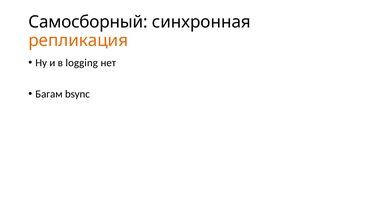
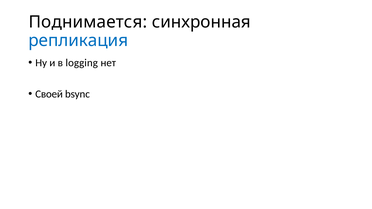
Самосборный: Самосборный -> Поднимается
репликация colour: orange -> blue
Багам: Багам -> Своей
